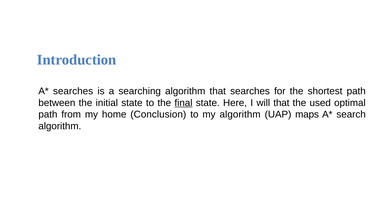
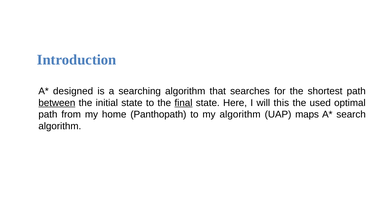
searches at (73, 91): searches -> designed
between underline: none -> present
will that: that -> this
Conclusion: Conclusion -> Panthopath
